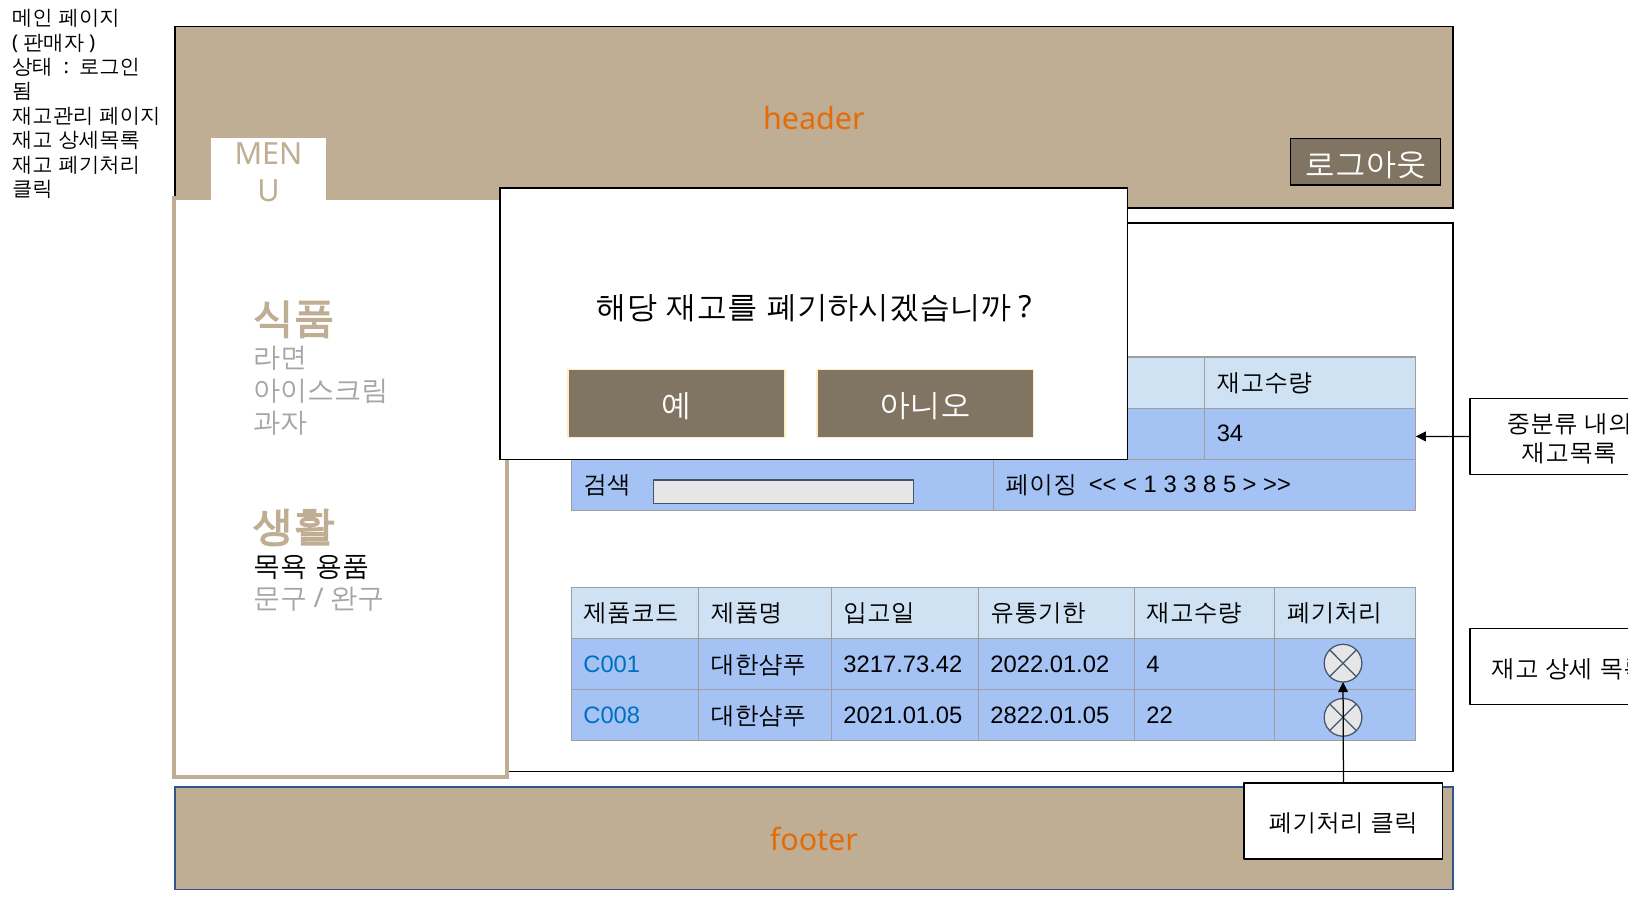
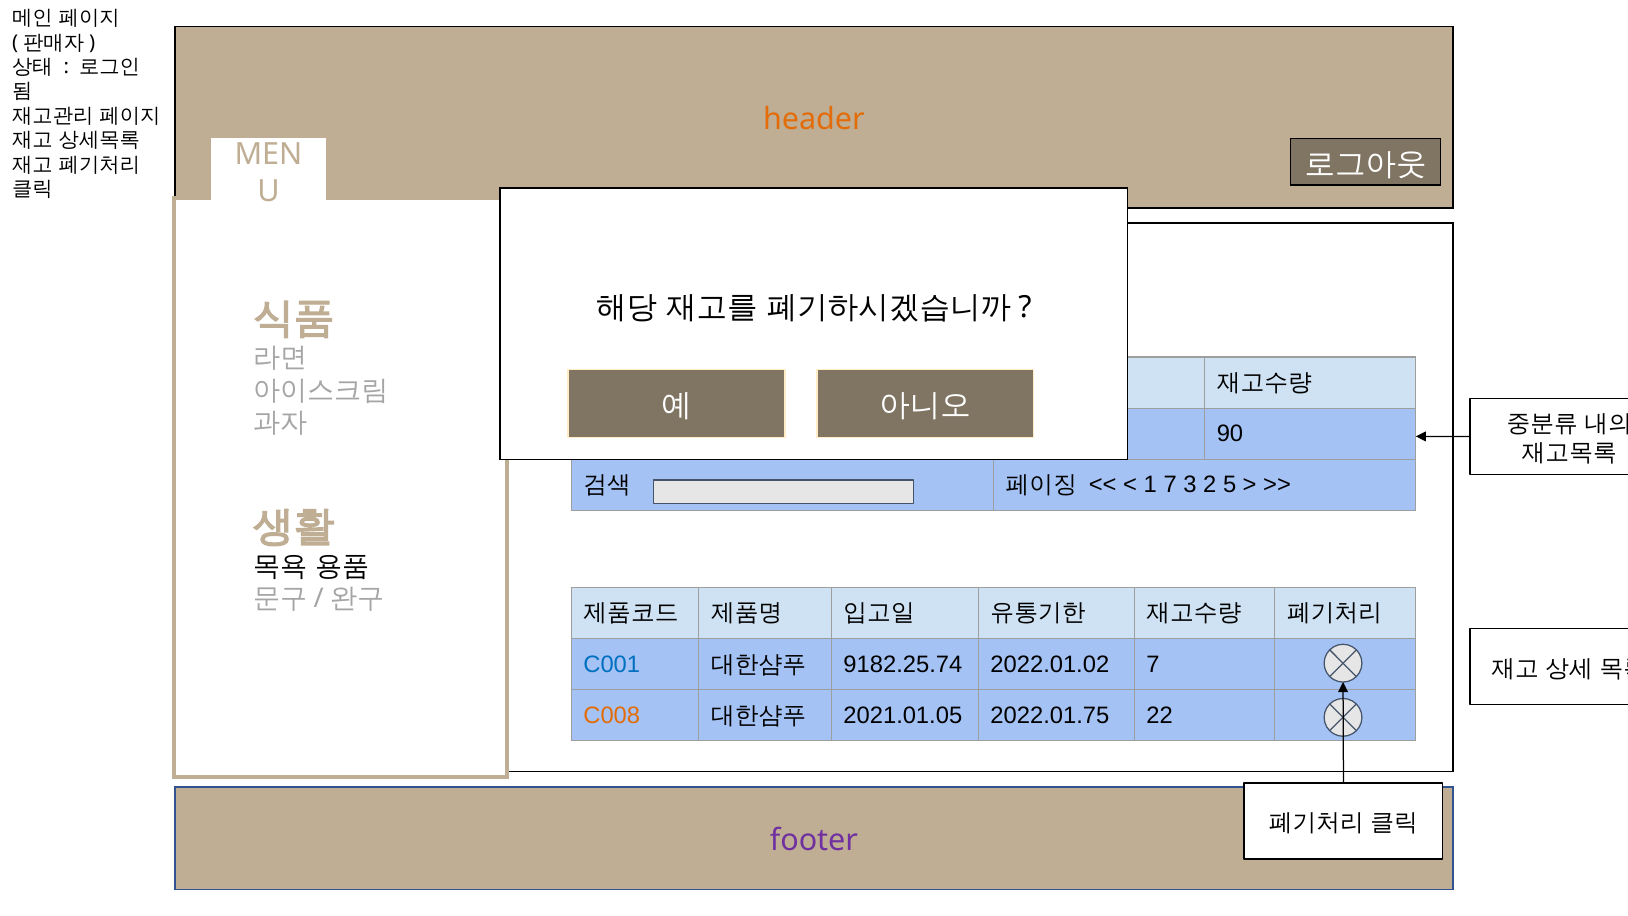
34: 34 -> 90
1 3: 3 -> 7
8: 8 -> 2
3217.73.42: 3217.73.42 -> 9182.25.74
2022.01.02 4: 4 -> 7
C008 colour: blue -> orange
2822.01.05: 2822.01.05 -> 2022.01.75
footer colour: orange -> purple
